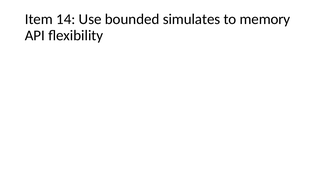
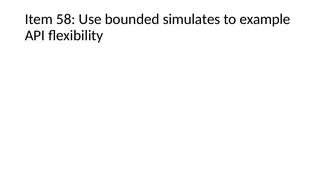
14: 14 -> 58
memory: memory -> example
